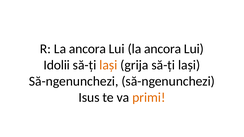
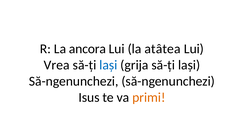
Lui la ancora: ancora -> atâtea
Idolii: Idolii -> Vrea
lași at (108, 65) colour: orange -> blue
